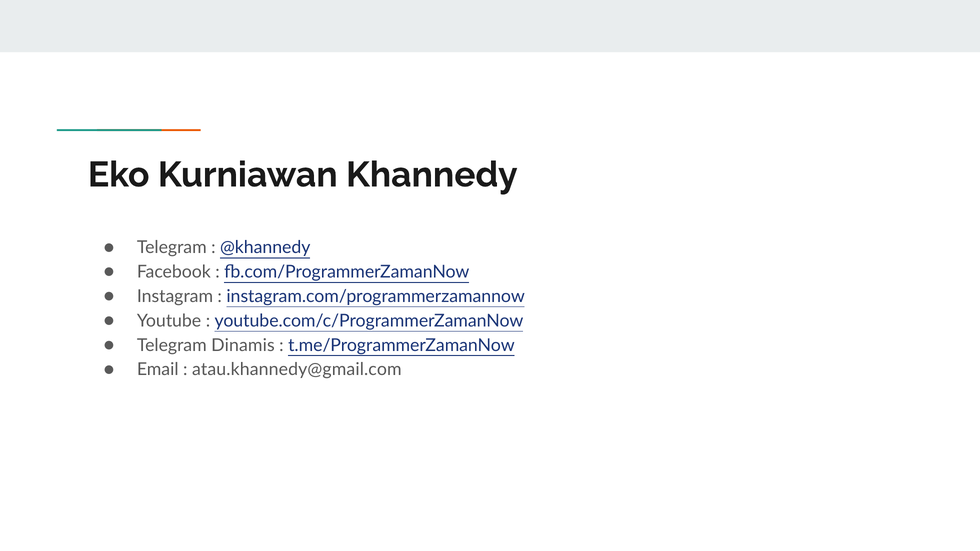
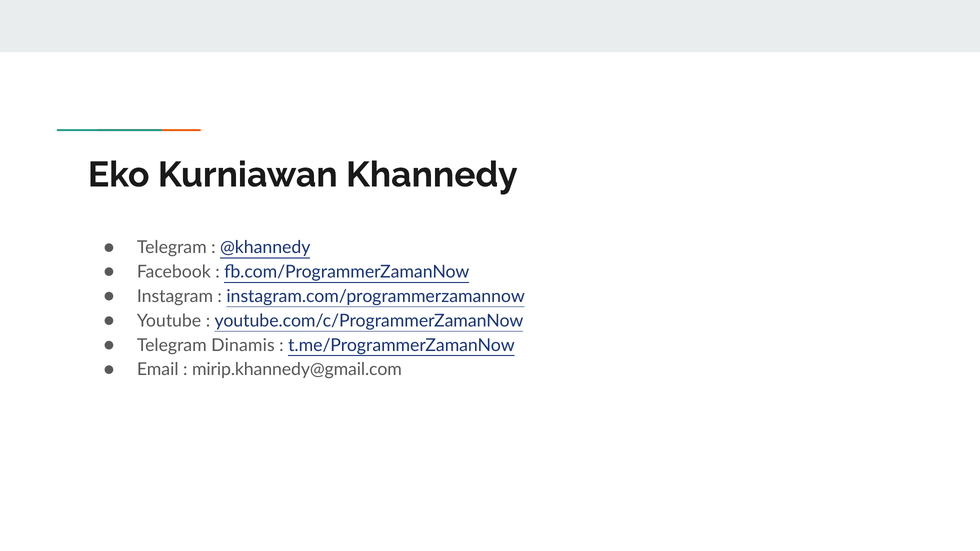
atau.khannedy@gmail.com: atau.khannedy@gmail.com -> mirip.khannedy@gmail.com
